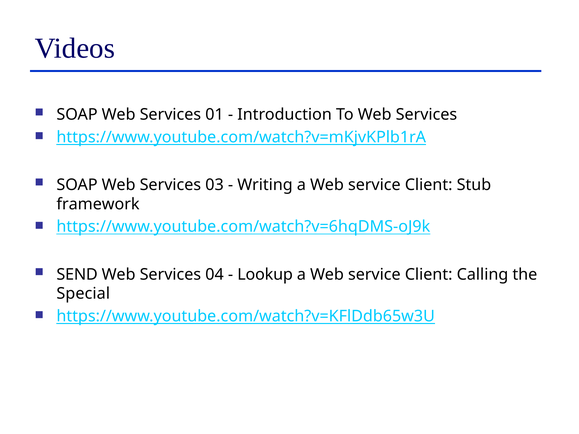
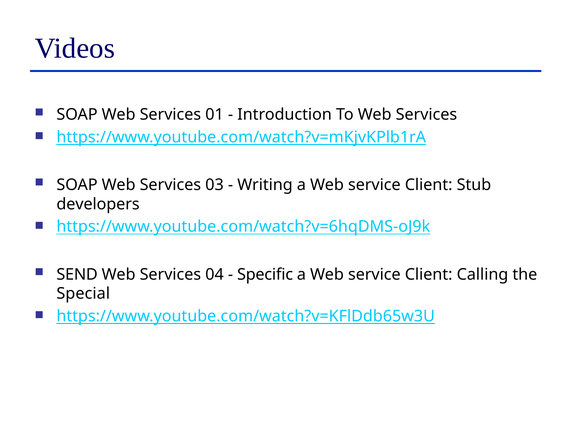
framework: framework -> developers
Lookup: Lookup -> Specific
